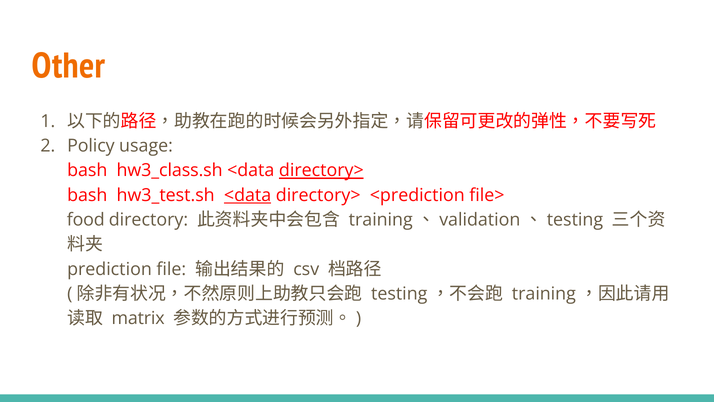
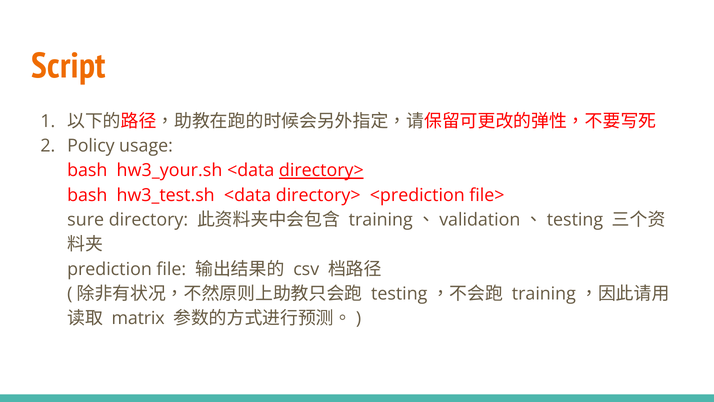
Other: Other -> Script
hw3_class.sh: hw3_class.sh -> hw3_your.sh
<data at (248, 195) underline: present -> none
food: food -> sure
